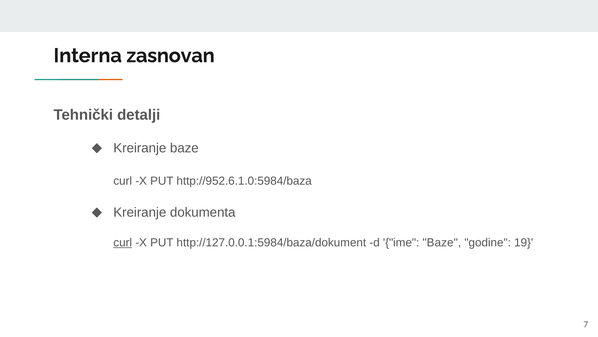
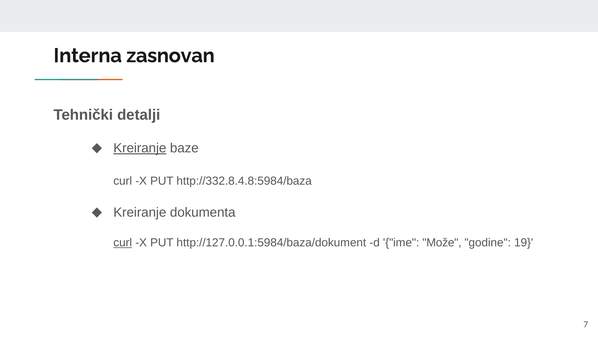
Kreiranje at (140, 148) underline: none -> present
http://952.6.1.0:5984/baza: http://952.6.1.0:5984/baza -> http://332.8.4.8:5984/baza
ime Baze: Baze -> Može
